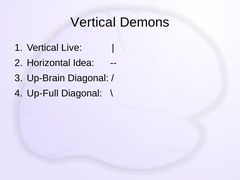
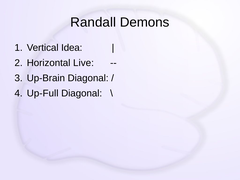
Vertical at (93, 22): Vertical -> Randall
Live: Live -> Idea
Idea: Idea -> Live
